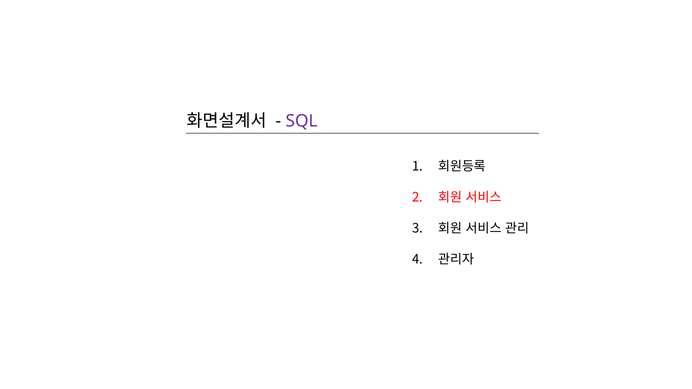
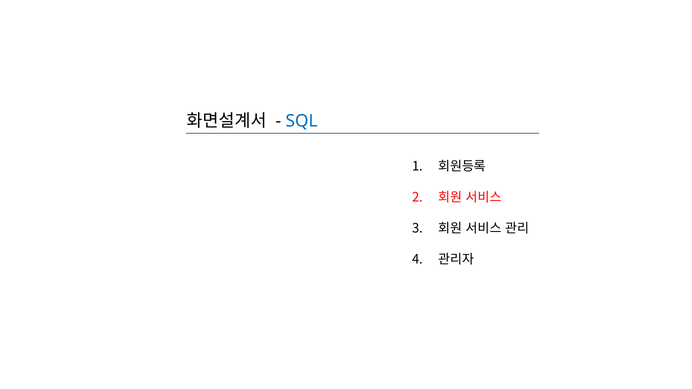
SQL colour: purple -> blue
